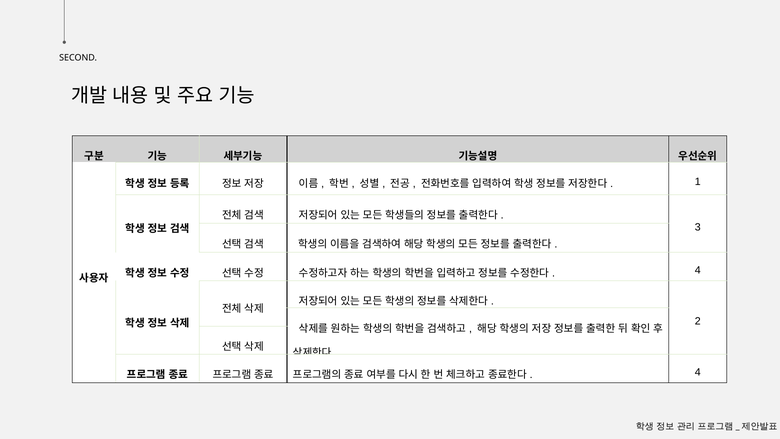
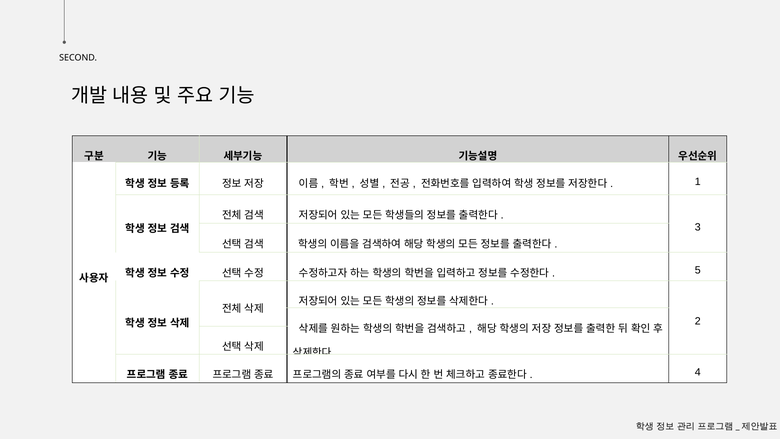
4 at (698, 270): 4 -> 5
